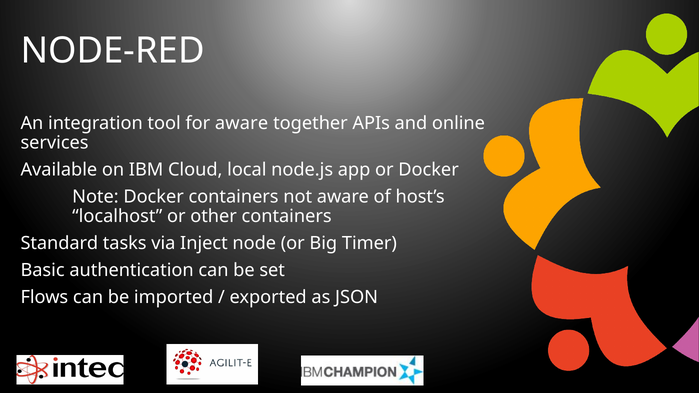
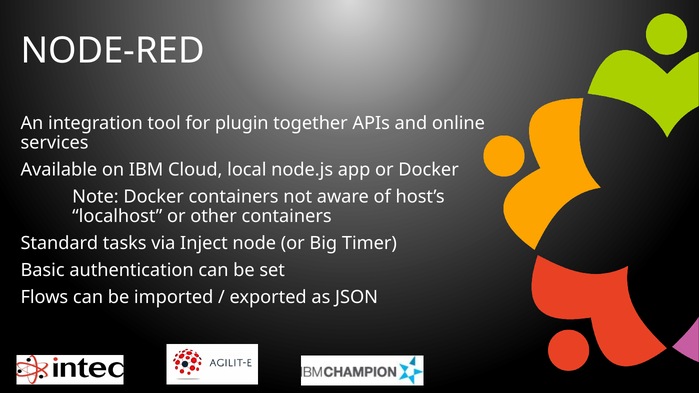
for aware: aware -> plugin
